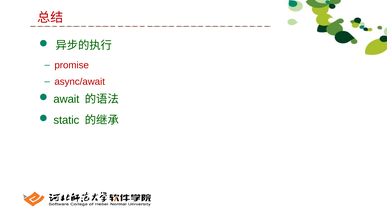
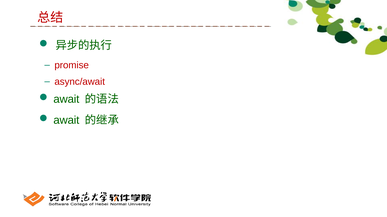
static at (66, 121): static -> await
